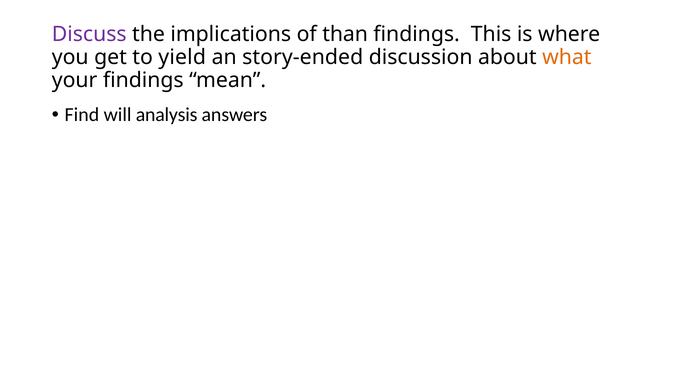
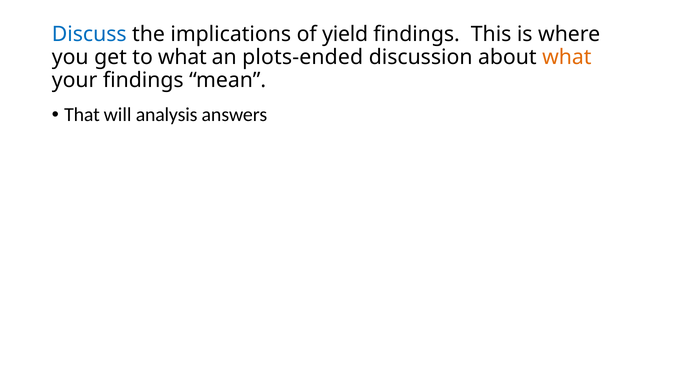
Discuss colour: purple -> blue
than: than -> yield
to yield: yield -> what
story-ended: story-ended -> plots-ended
Find: Find -> That
